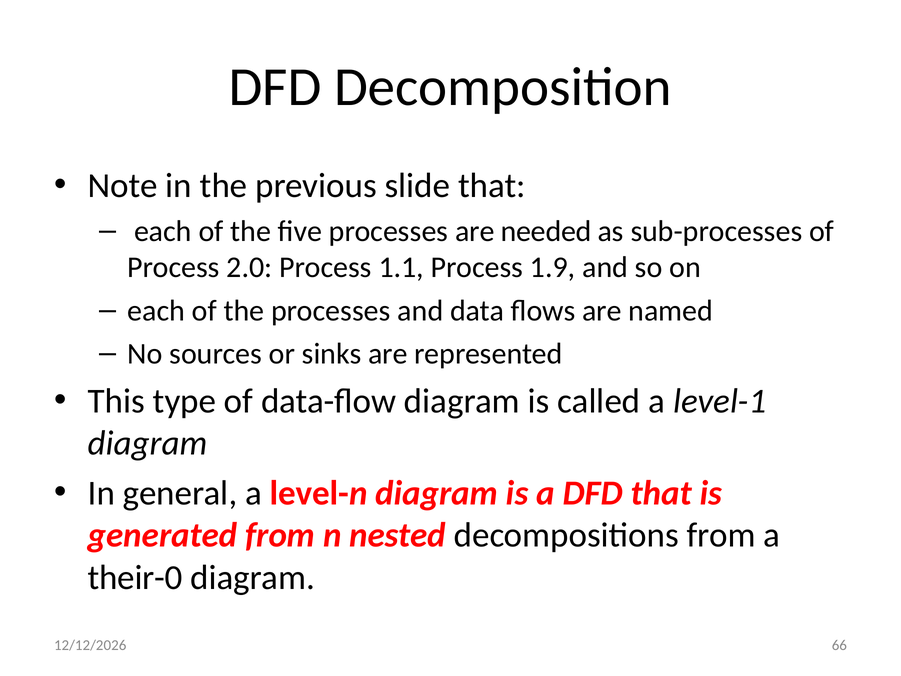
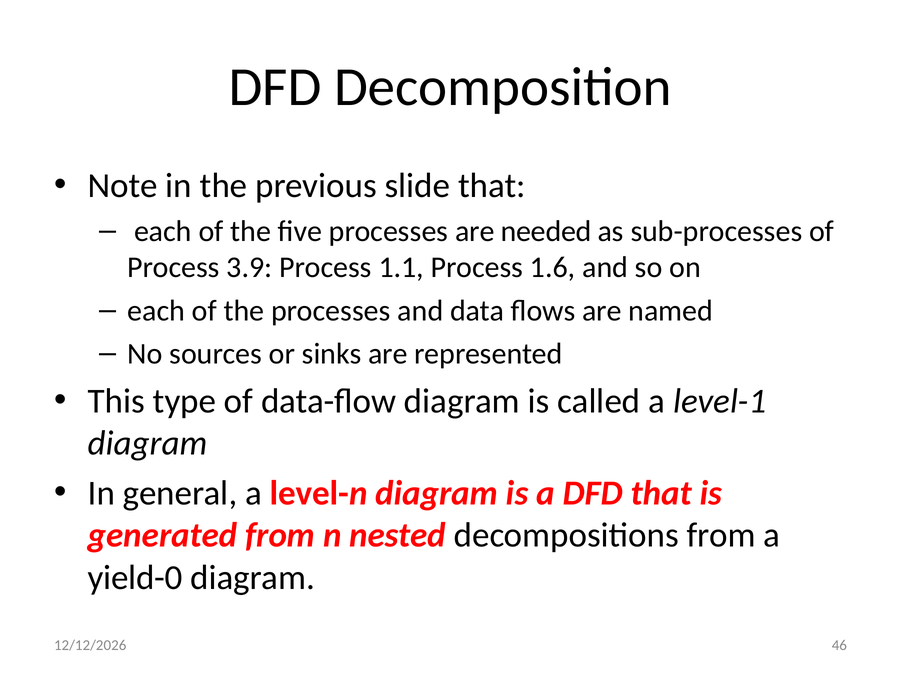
2.0: 2.0 -> 3.9
1.9: 1.9 -> 1.6
their-0: their-0 -> yield-0
66: 66 -> 46
